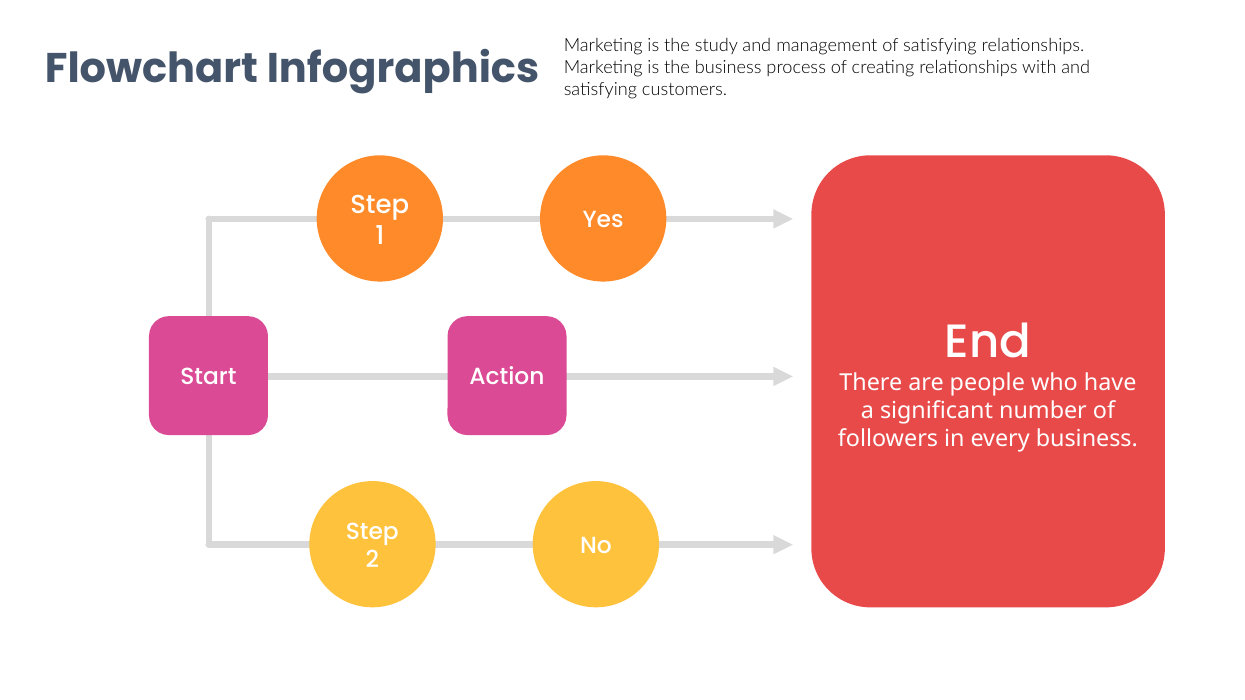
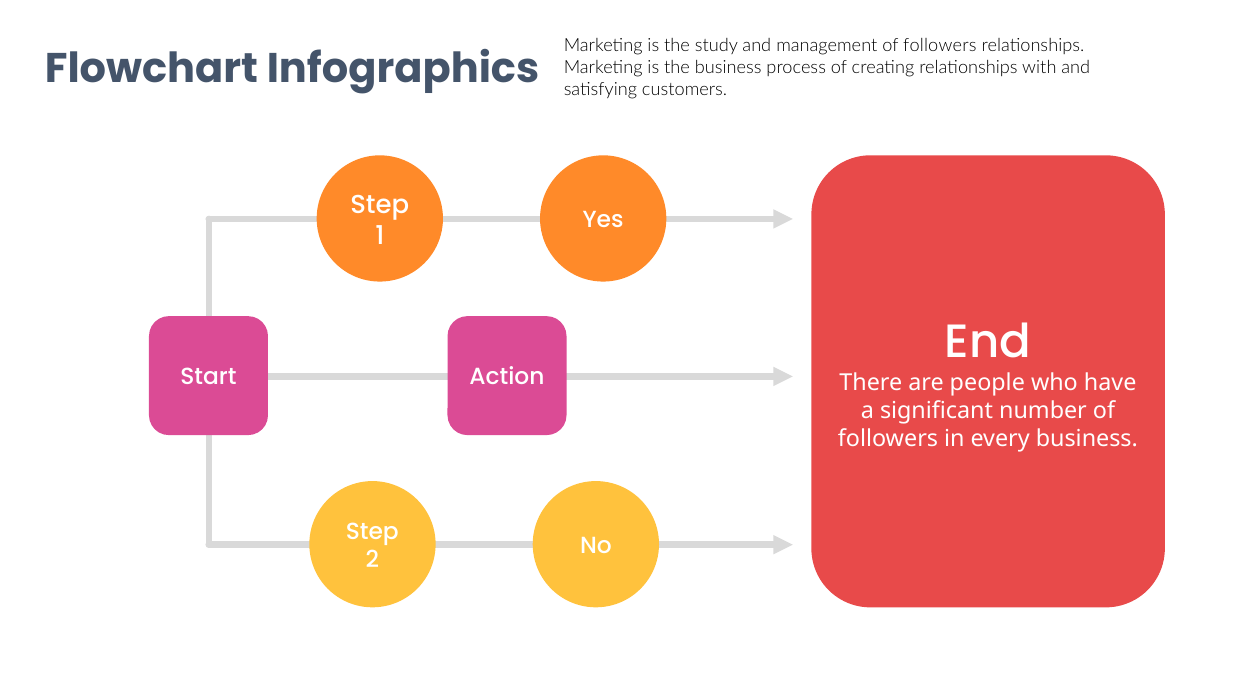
management of satisfying: satisfying -> followers
